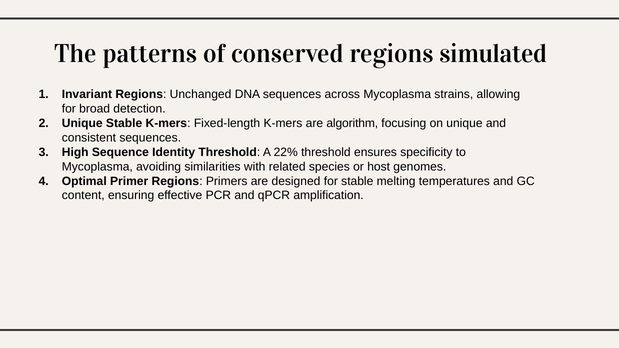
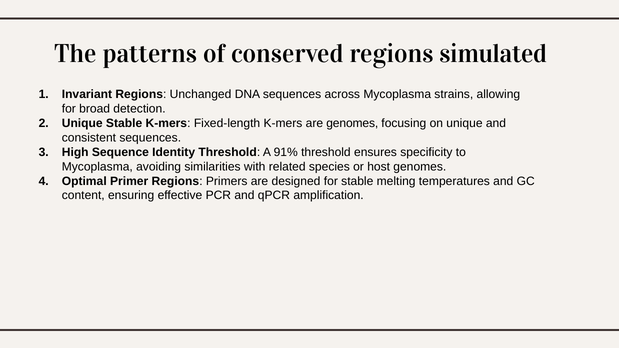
are algorithm: algorithm -> genomes
22%: 22% -> 91%
